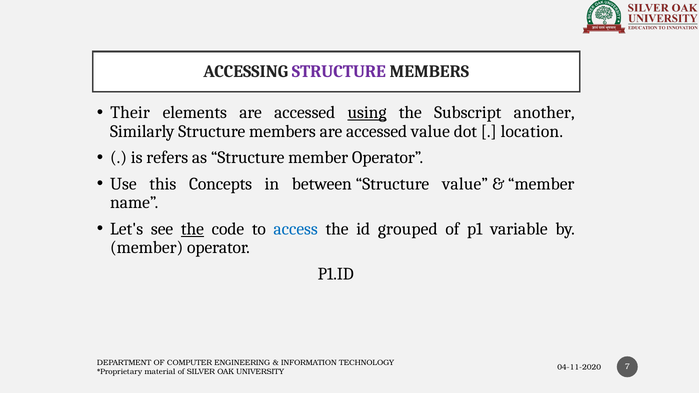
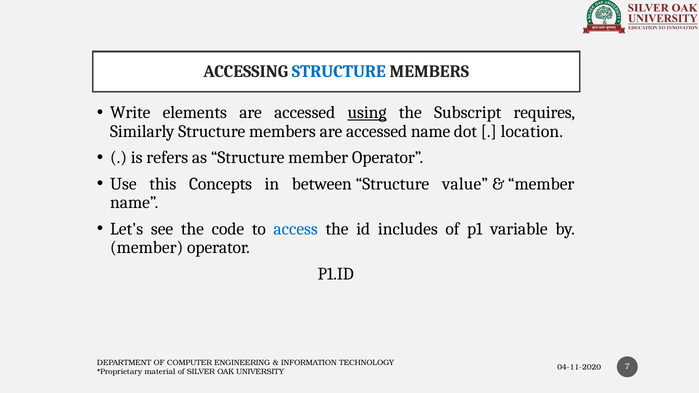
STRUCTURE at (339, 72) colour: purple -> blue
Their: Their -> Write
another: another -> requires
accessed value: value -> name
the at (192, 229) underline: present -> none
grouped: grouped -> includes
